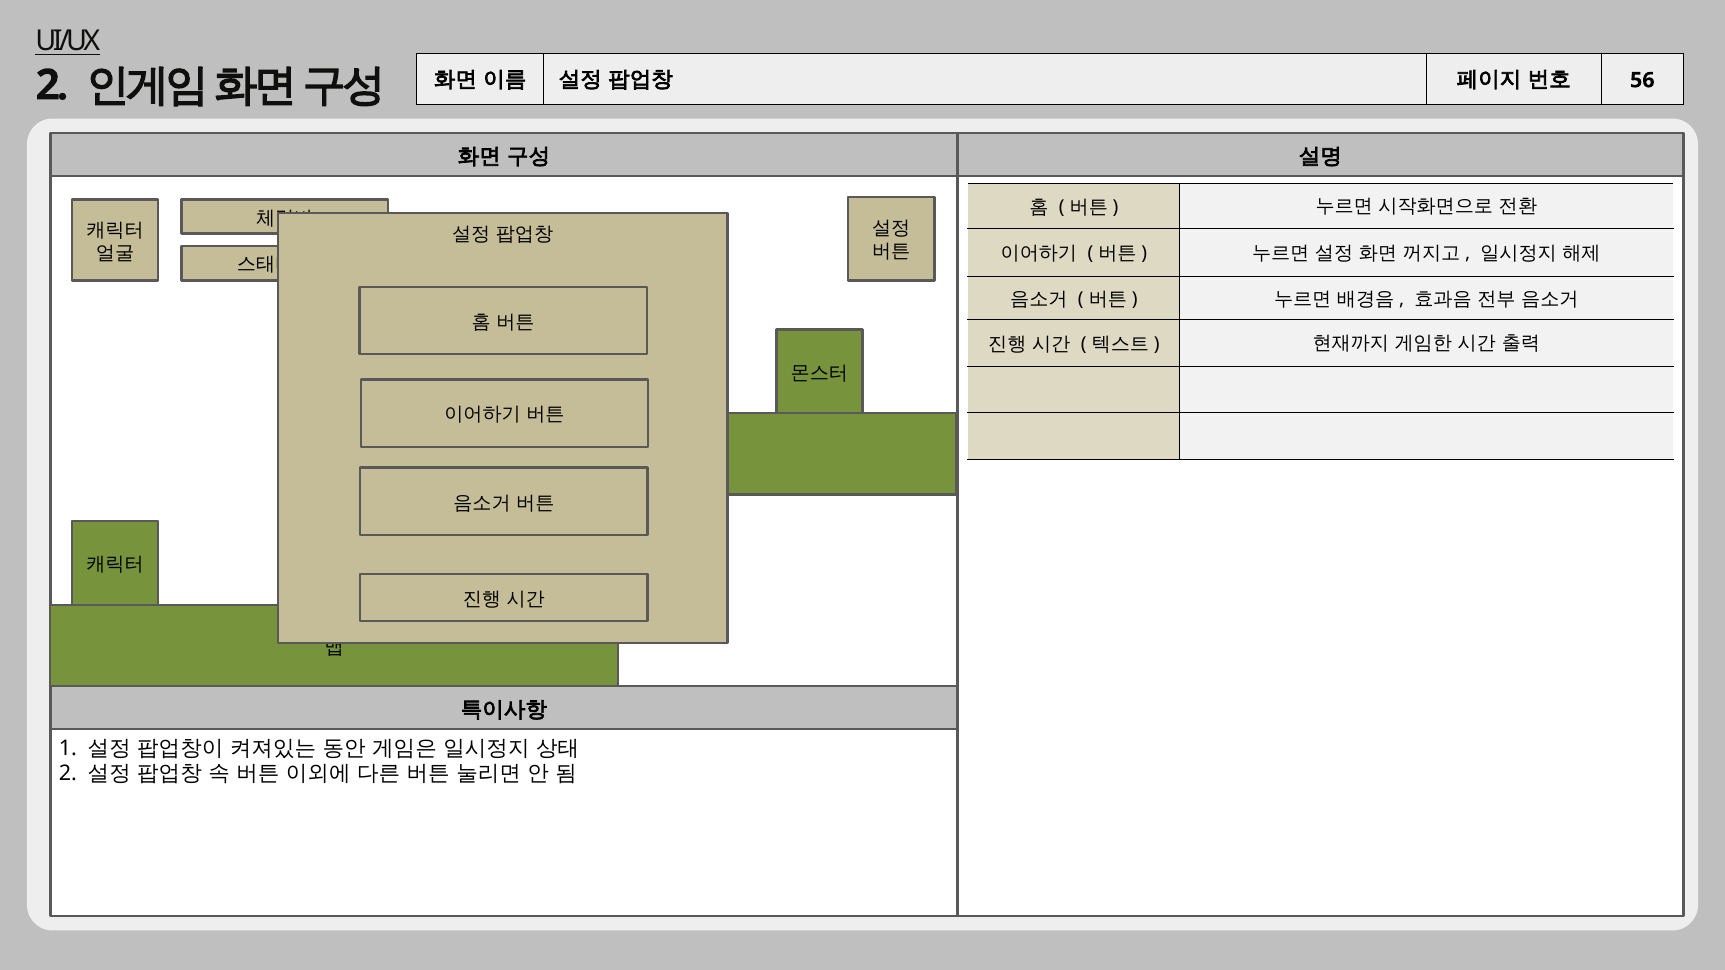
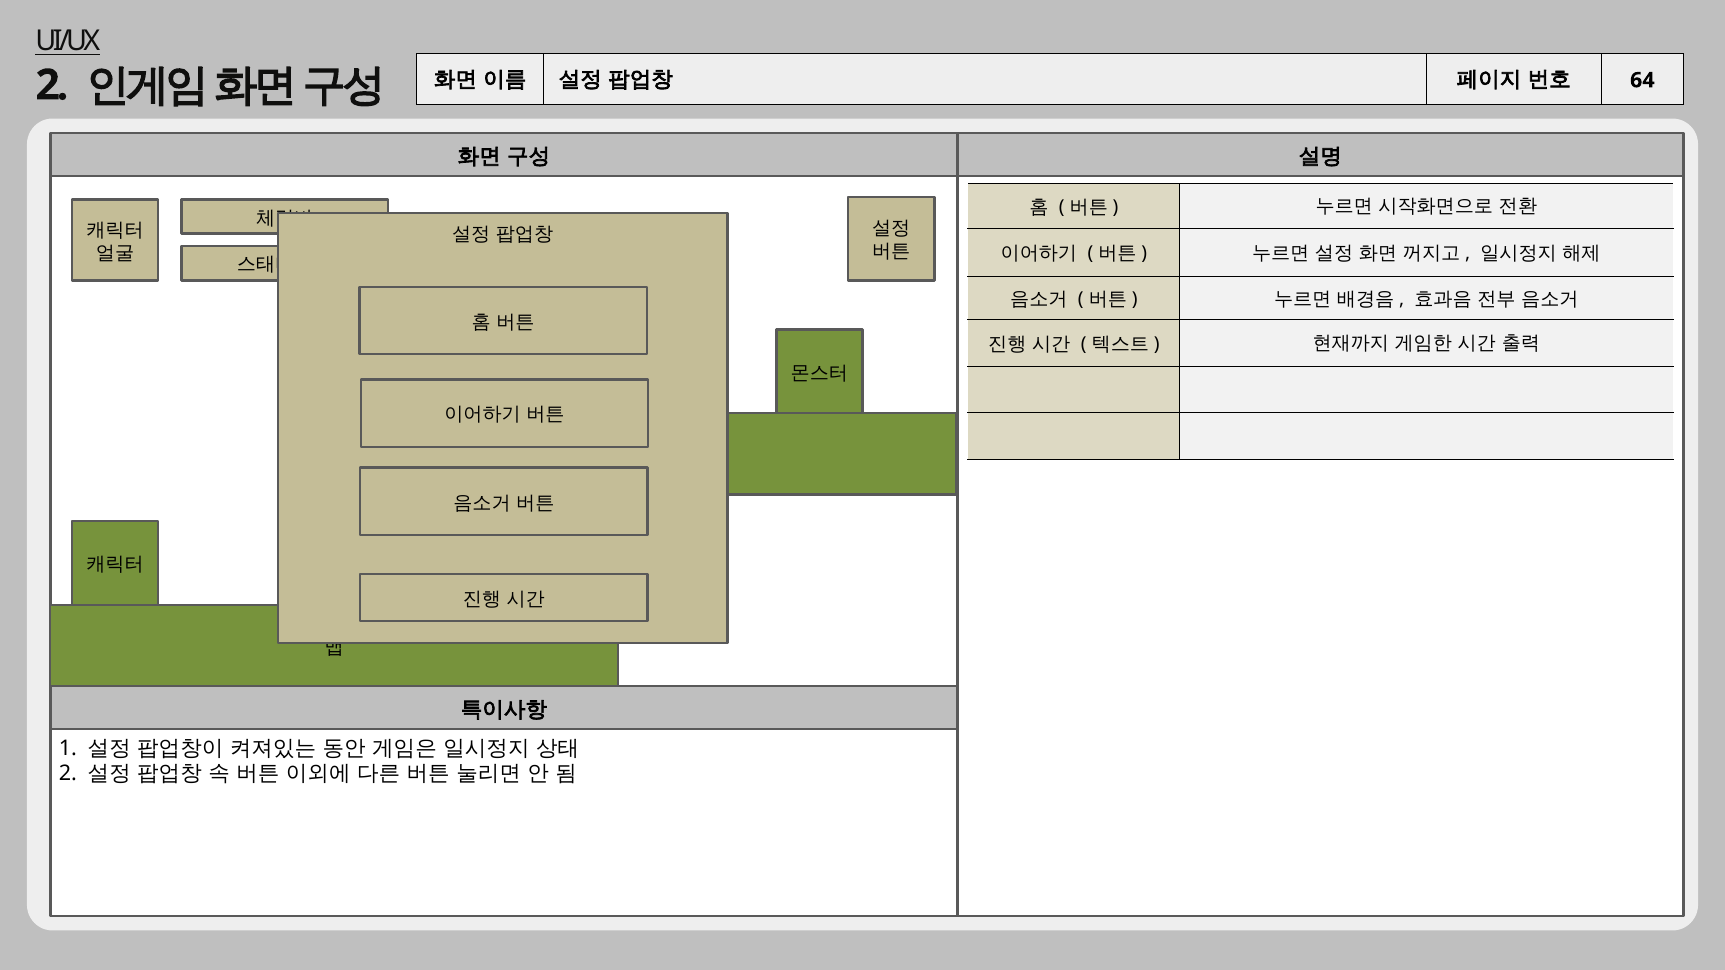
56: 56 -> 64
